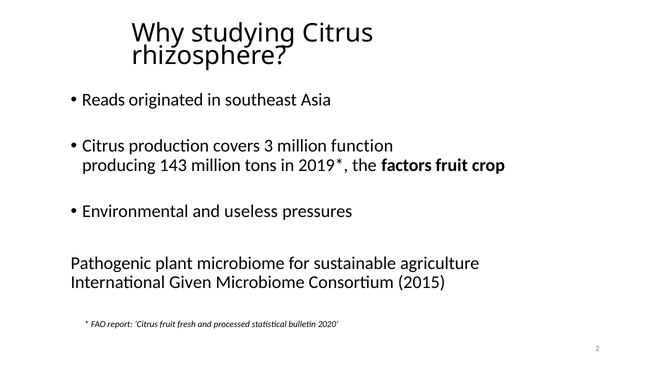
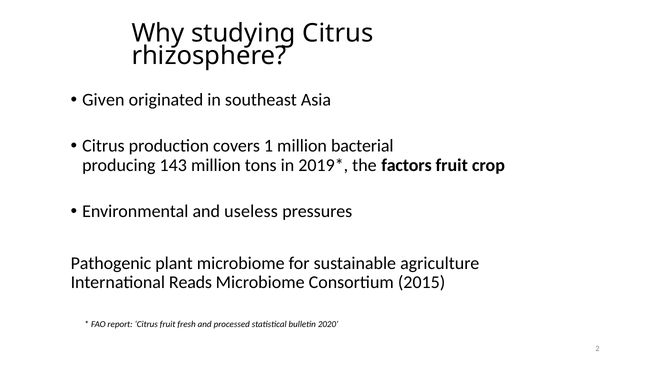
Reads: Reads -> Given
3: 3 -> 1
function: function -> bacterial
Given: Given -> Reads
